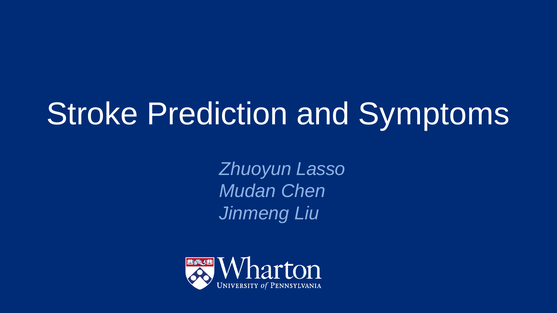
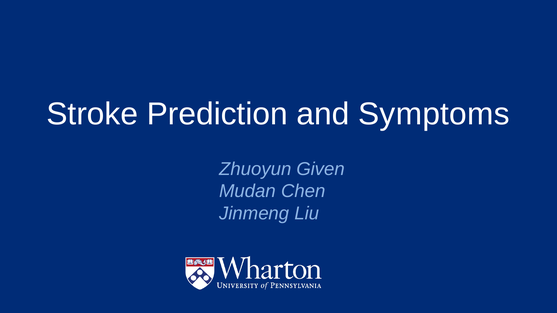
Lasso: Lasso -> Given
